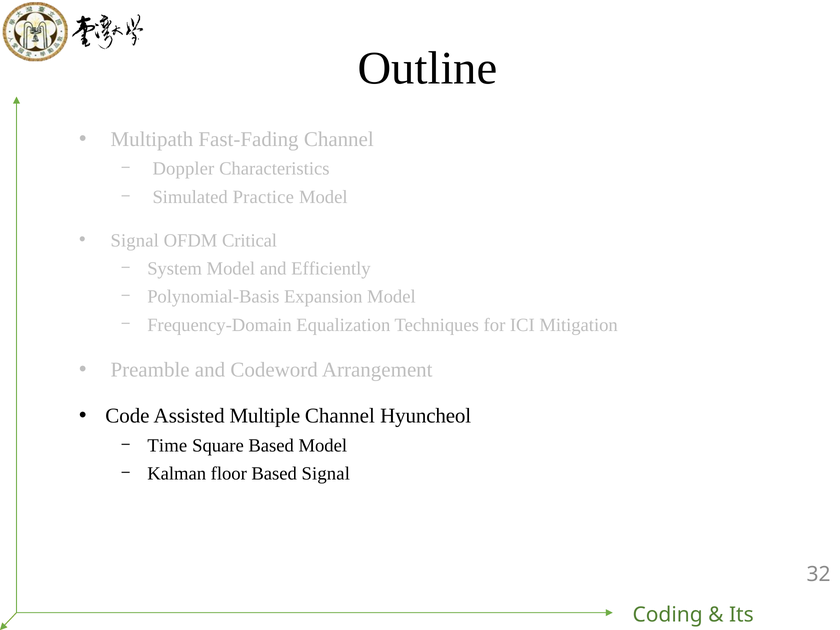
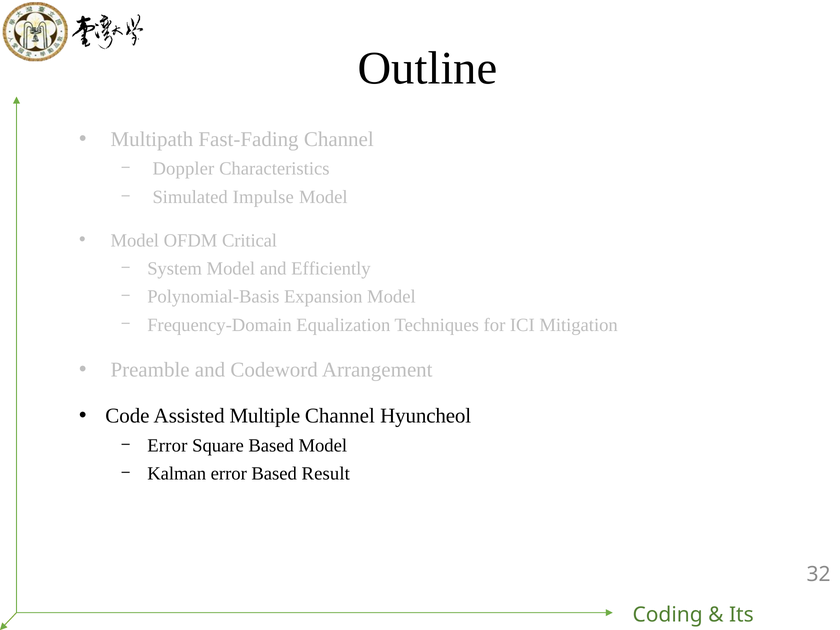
Practice: Practice -> Impulse
Signal at (135, 240): Signal -> Model
Time at (167, 445): Time -> Error
Kalman floor: floor -> error
Based Signal: Signal -> Result
